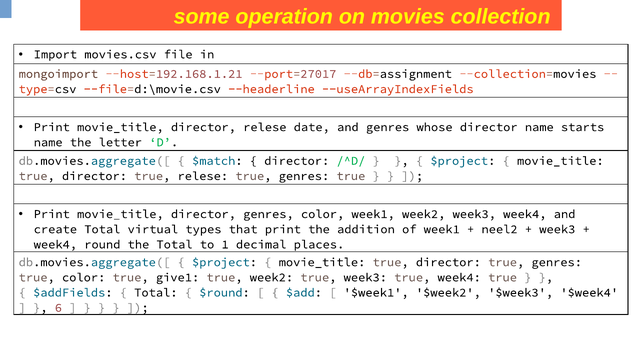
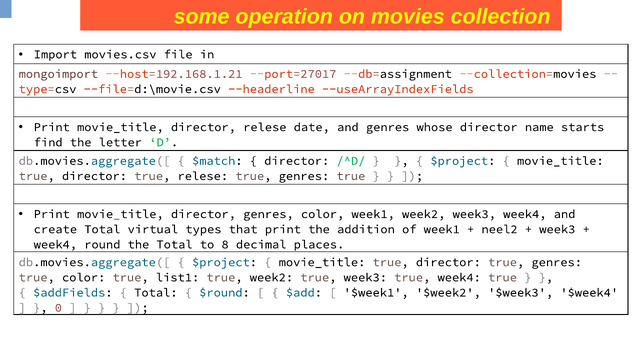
name at (48, 142): name -> find
1: 1 -> 8
give1: give1 -> list1
6: 6 -> 0
